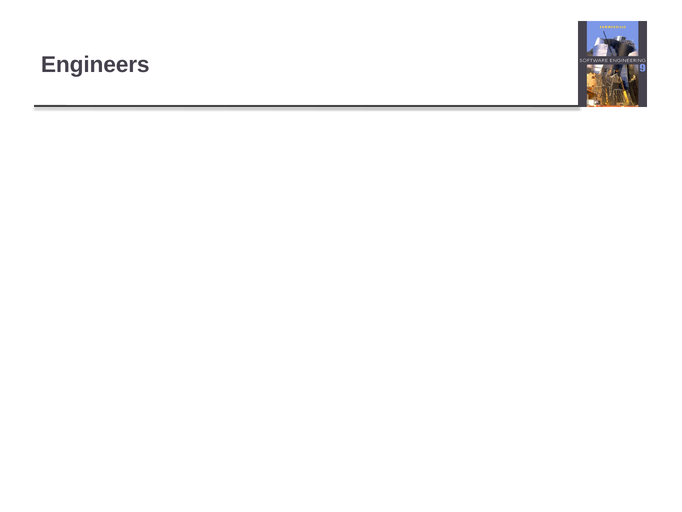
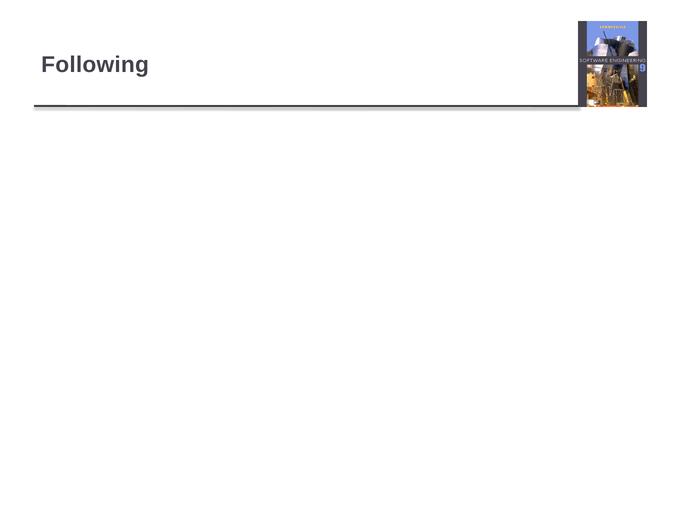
Engineers: Engineers -> Following
